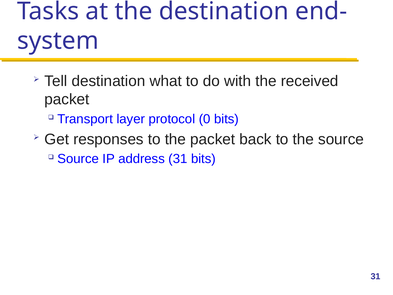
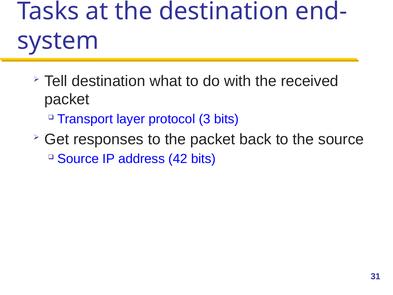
0: 0 -> 3
address 31: 31 -> 42
